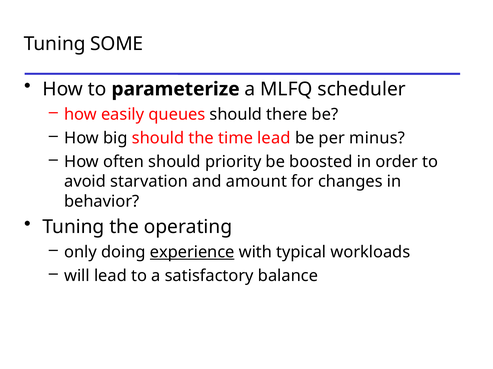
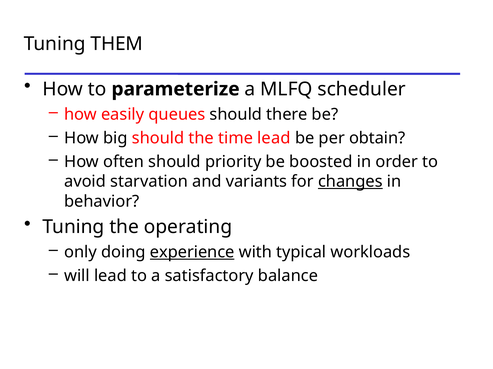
SOME: SOME -> THEM
minus: minus -> obtain
amount: amount -> variants
changes underline: none -> present
